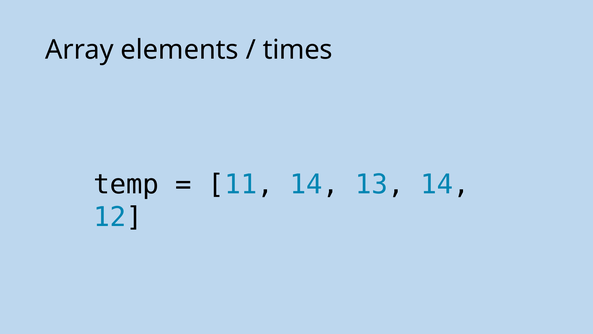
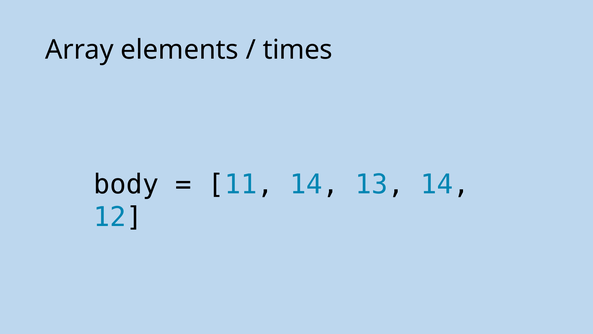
temp: temp -> body
